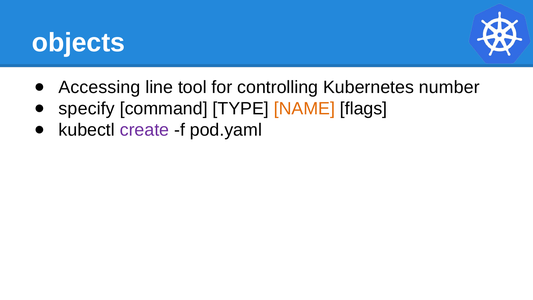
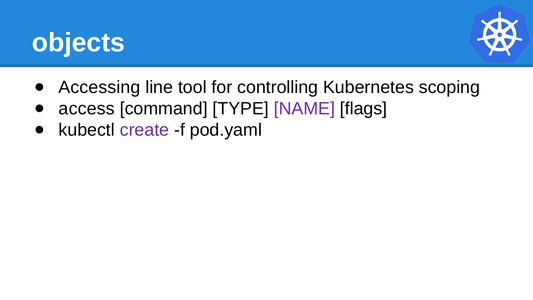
number: number -> scoping
specify: specify -> access
NAME colour: orange -> purple
